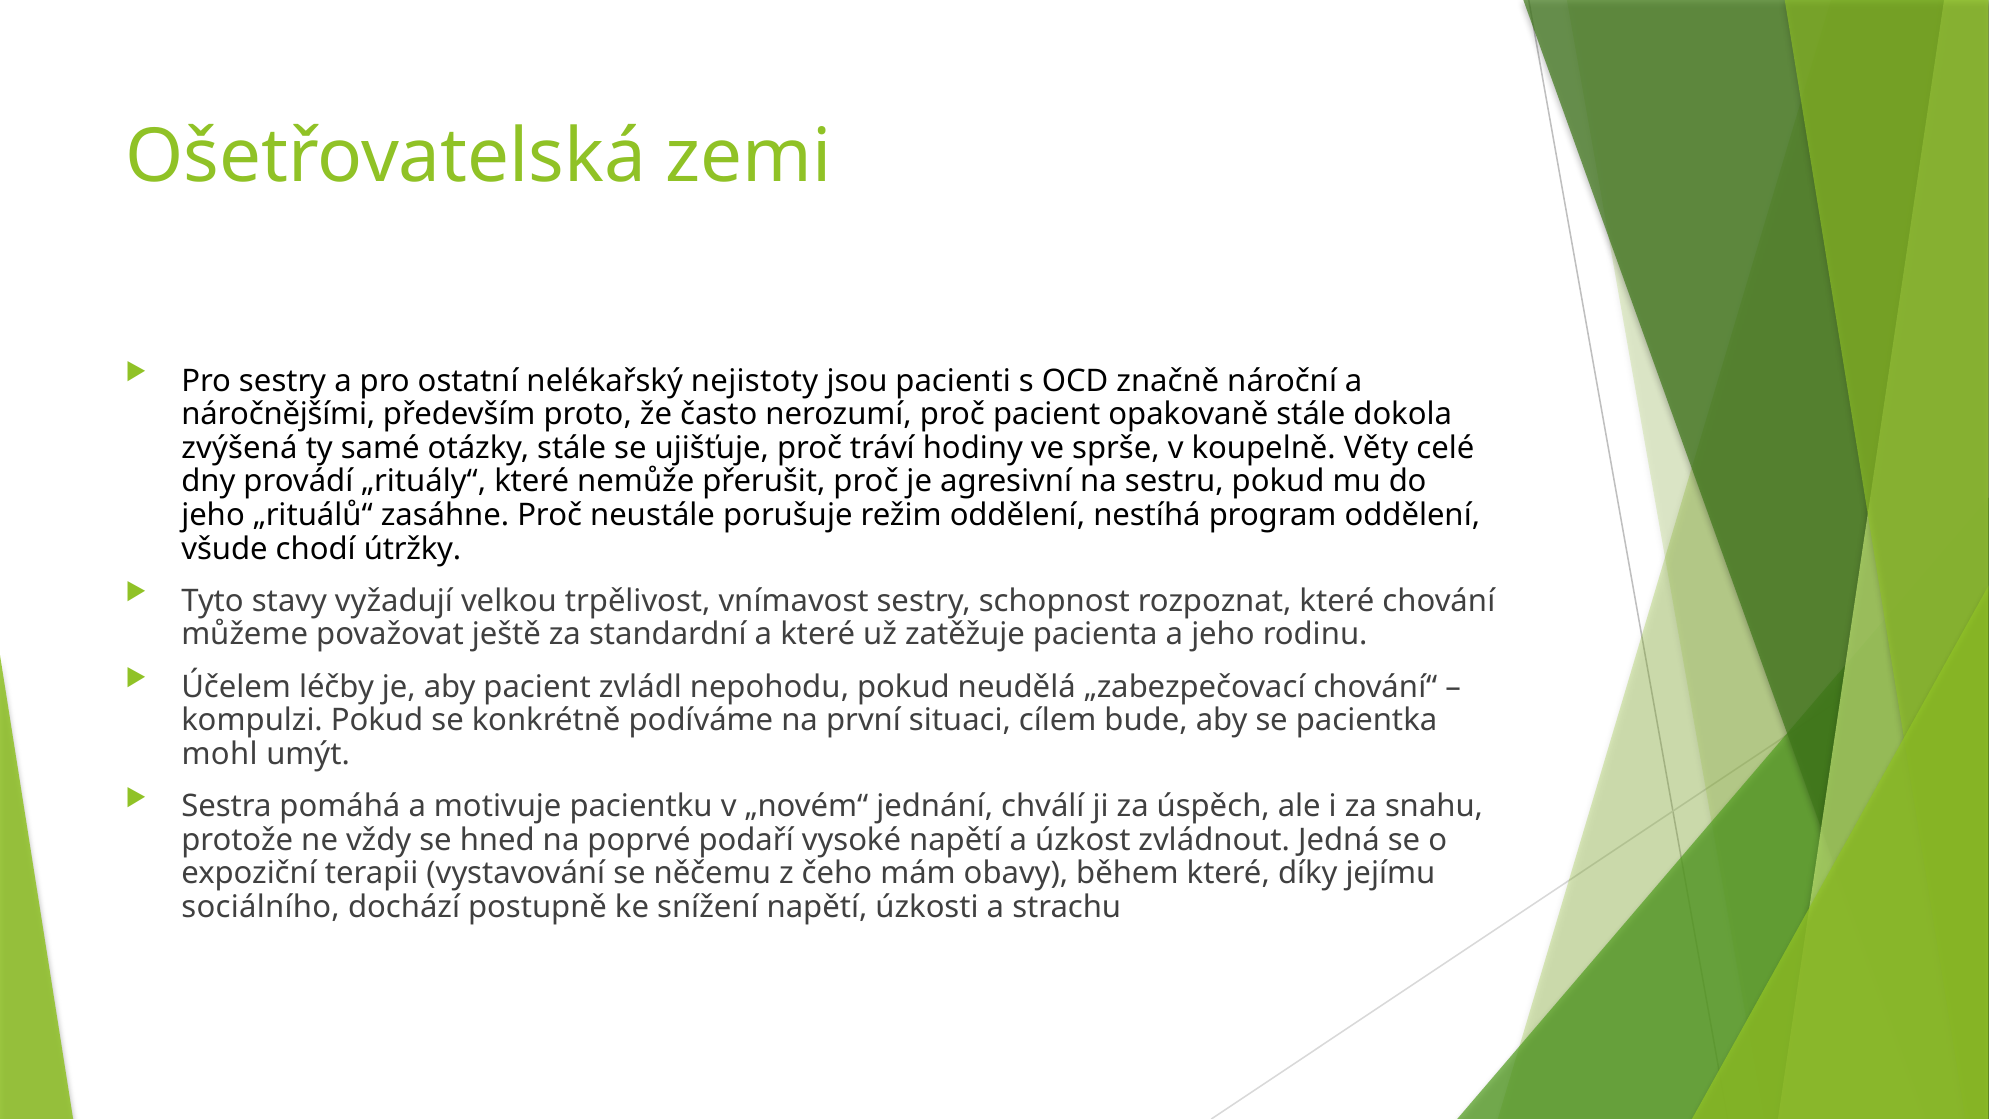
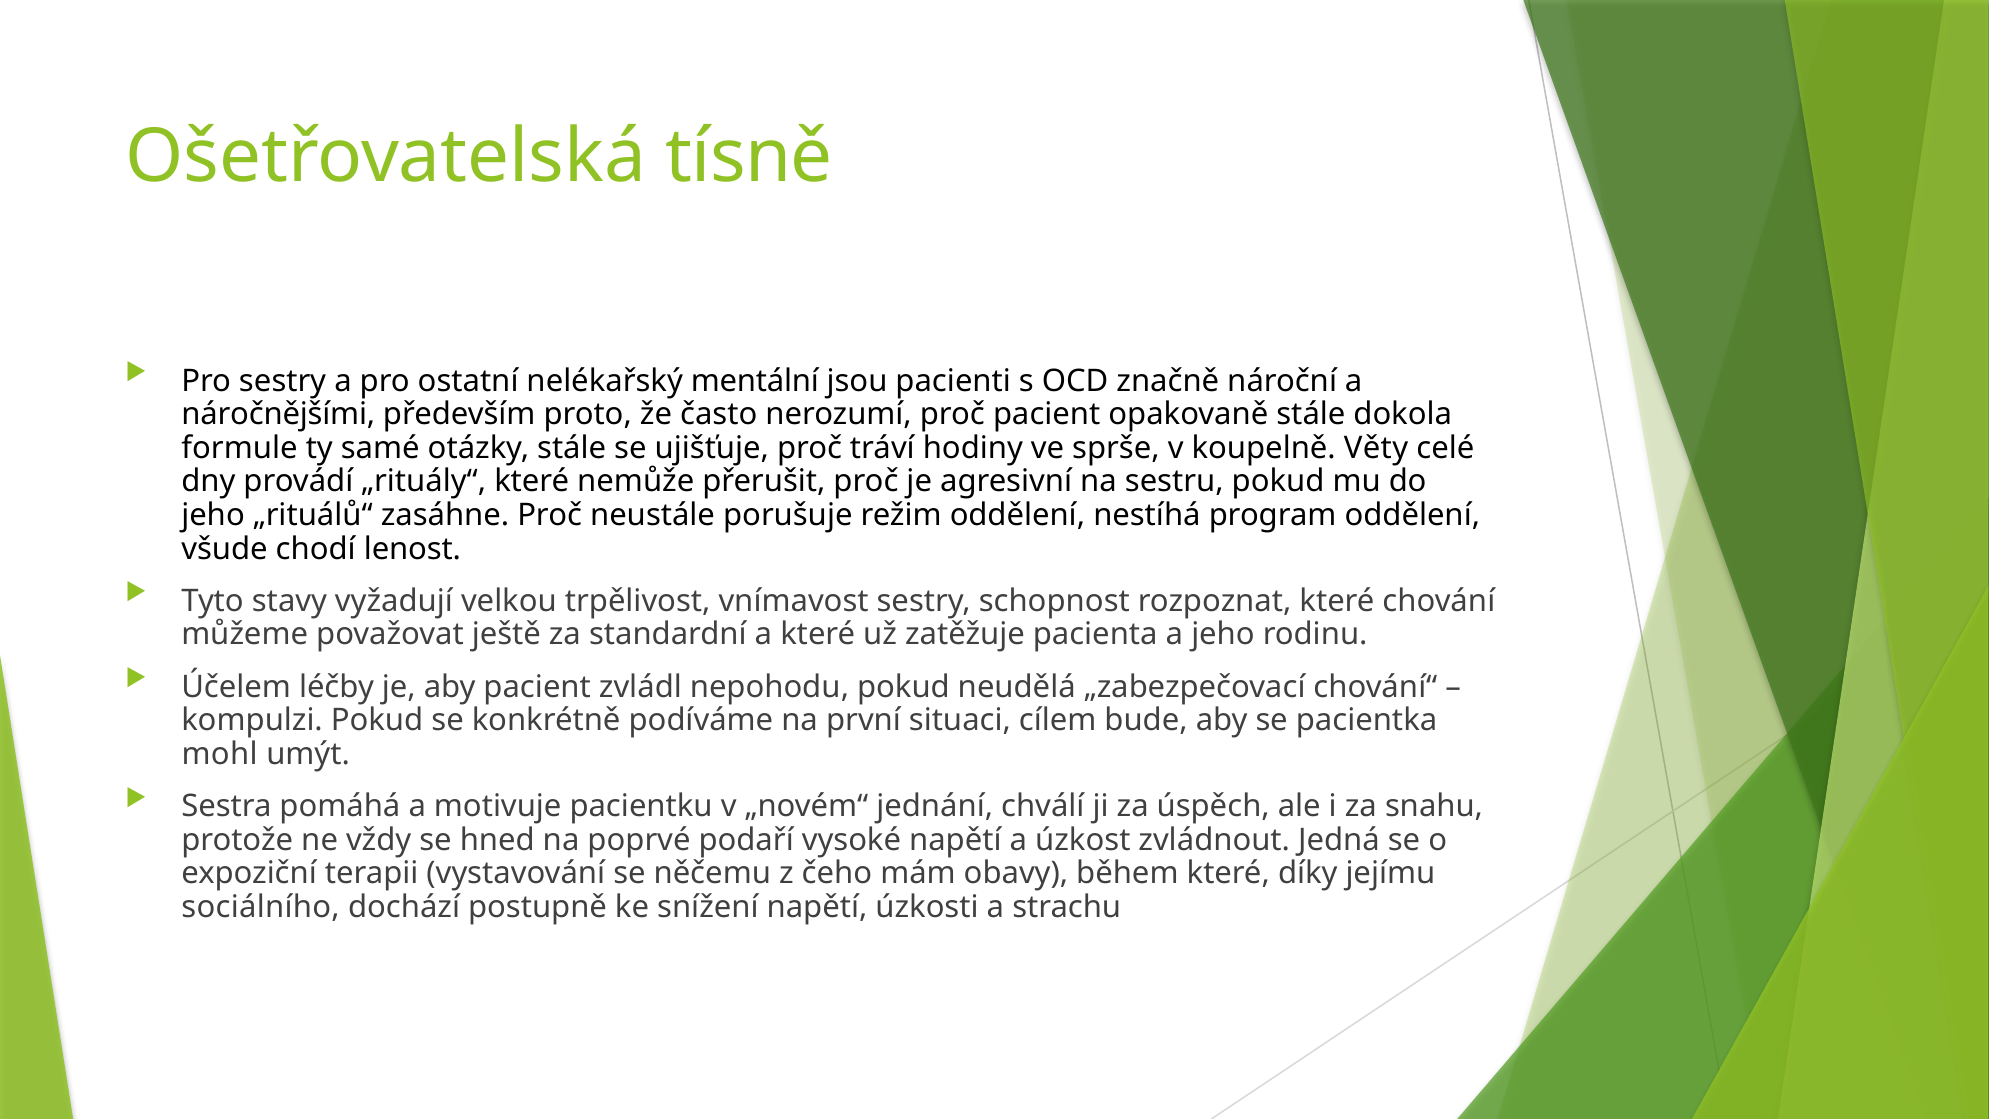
zemi: zemi -> tísně
nejistoty: nejistoty -> mentální
zvýšená: zvýšená -> formule
útržky: útržky -> lenost
